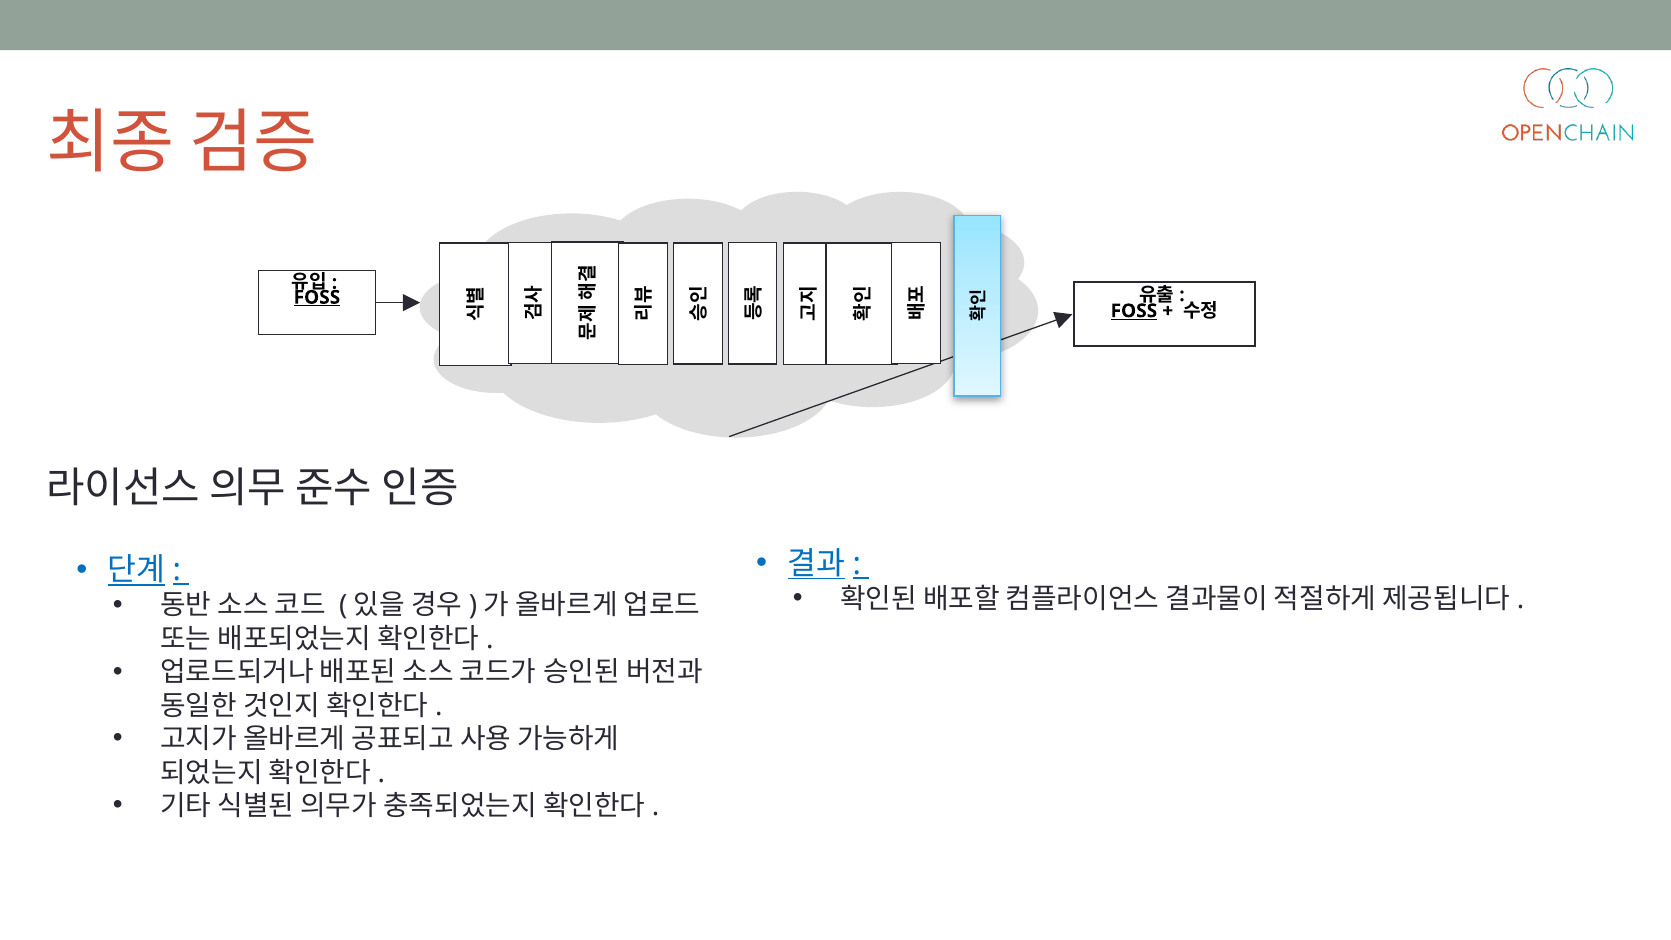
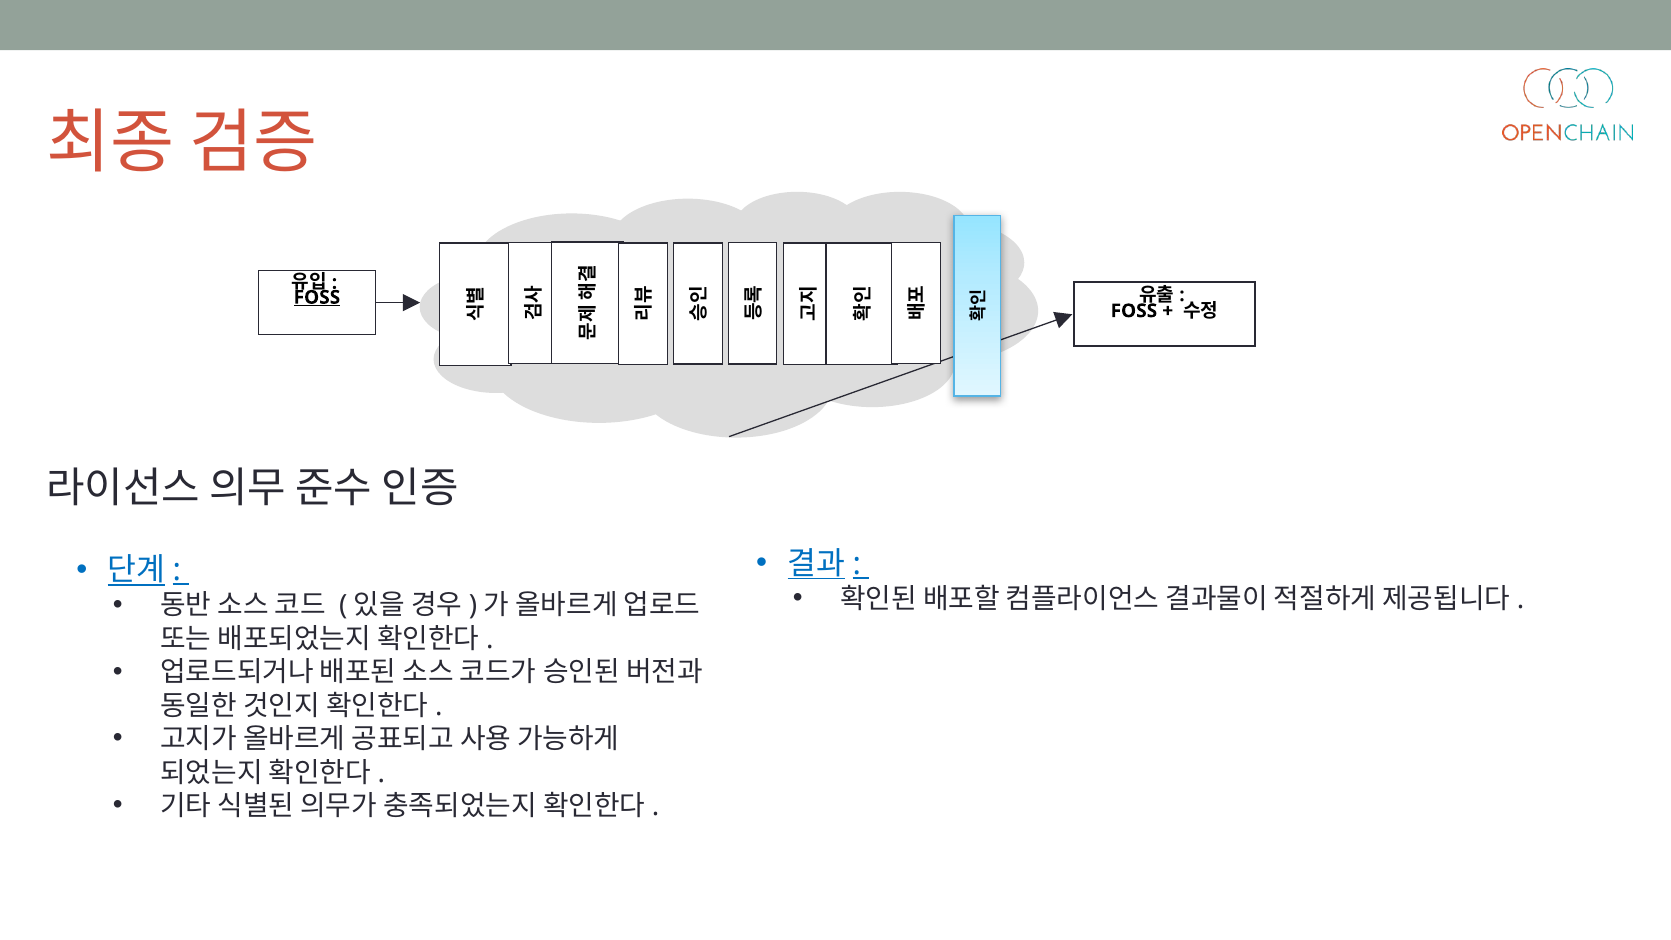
FOSS at (1134, 311) underline: present -> none
